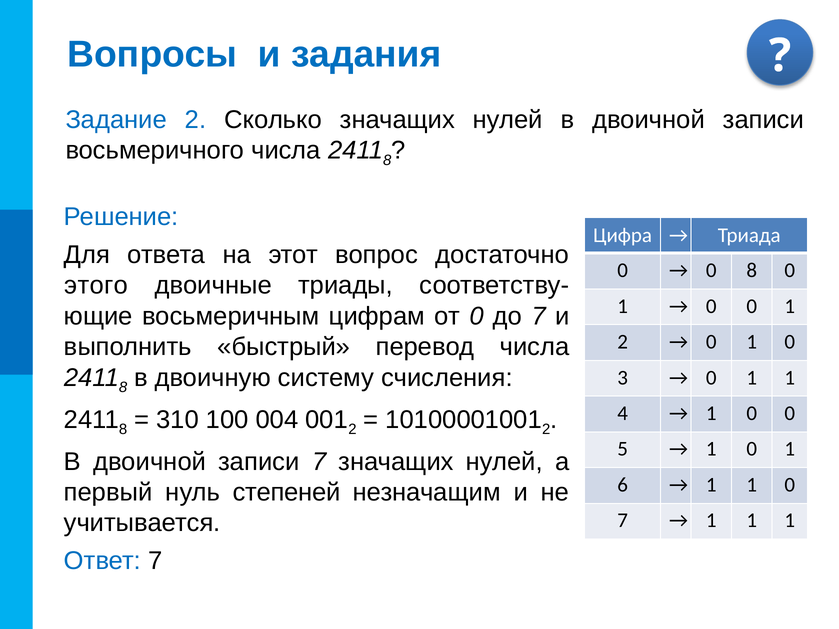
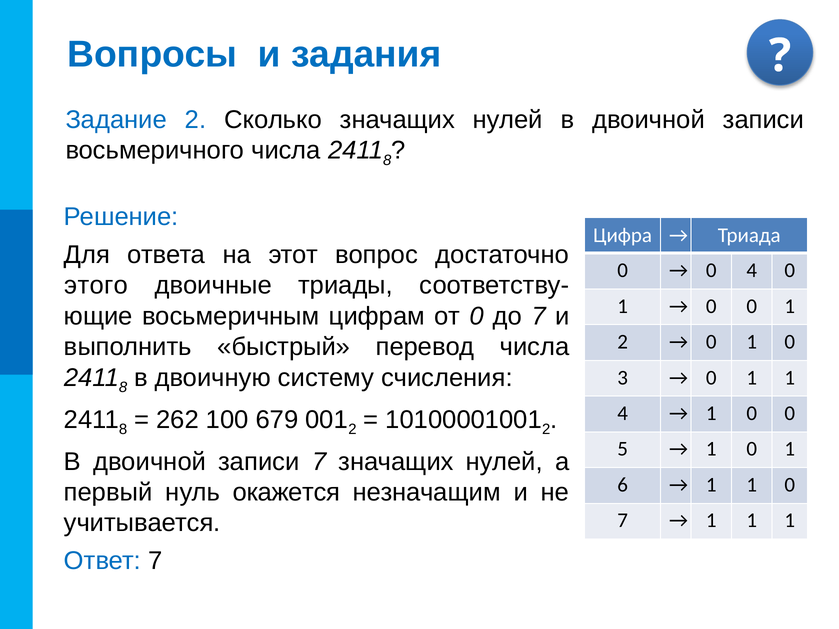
0 8: 8 -> 4
310: 310 -> 262
004: 004 -> 679
степеней: степеней -> окажется
